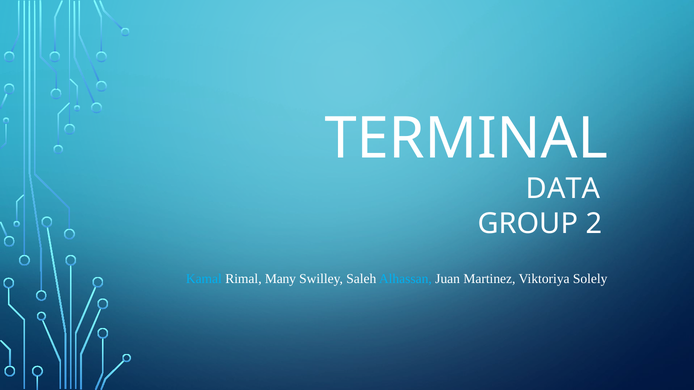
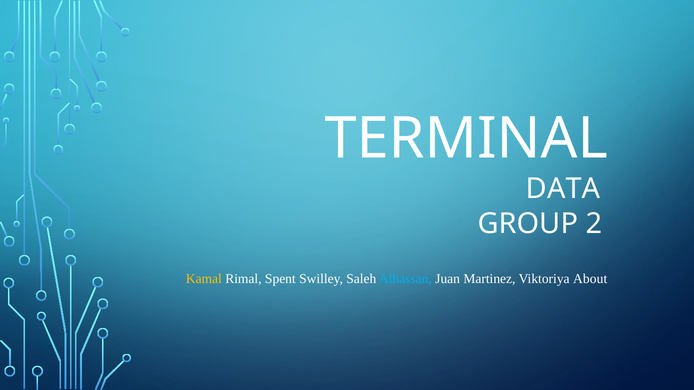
Kamal colour: light blue -> yellow
Many: Many -> Spent
Solely: Solely -> About
